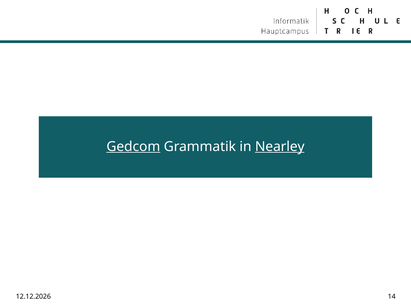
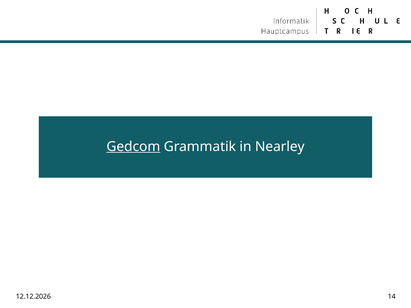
Nearley underline: present -> none
